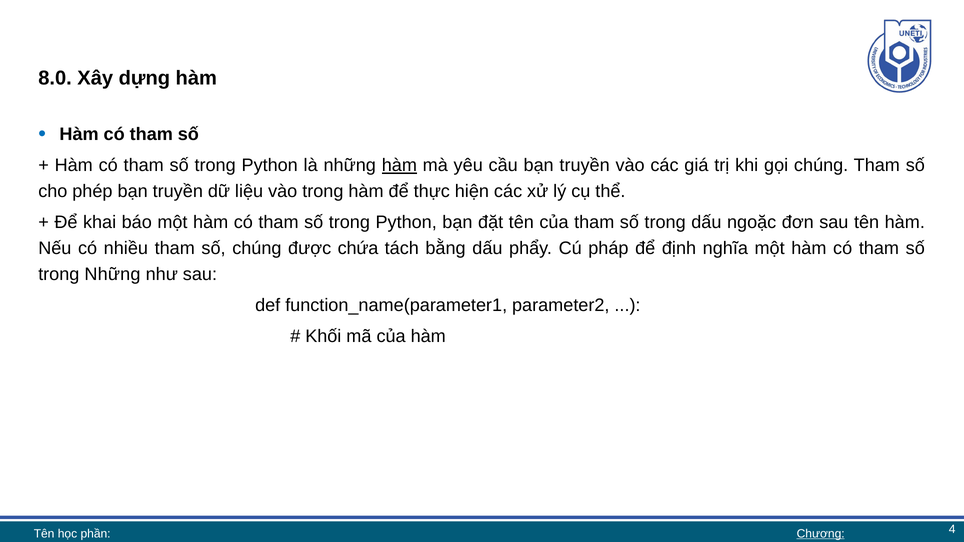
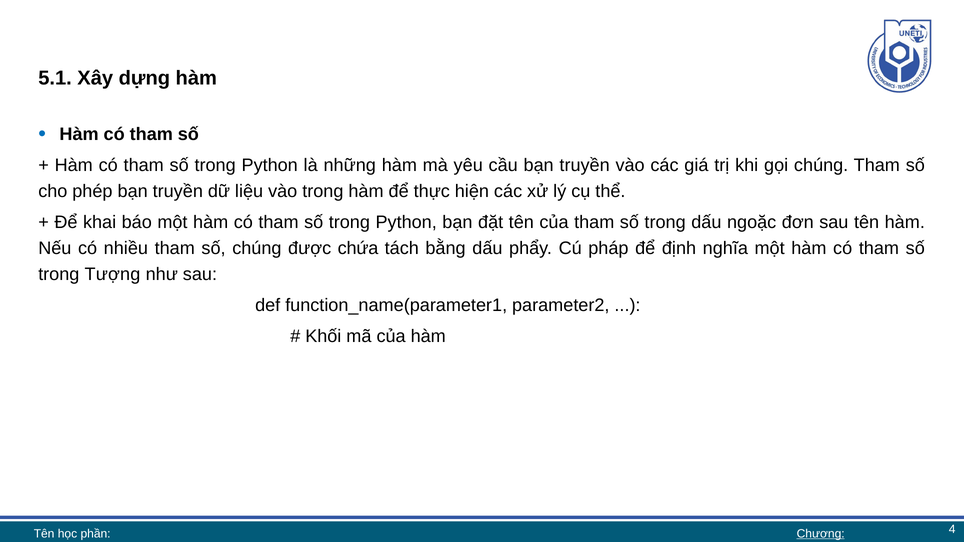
8.0: 8.0 -> 5.1
hàm at (399, 166) underline: present -> none
trong Những: Những -> Tượng
